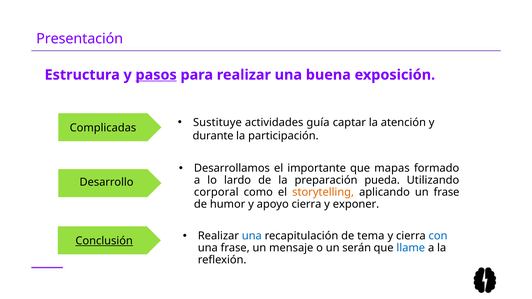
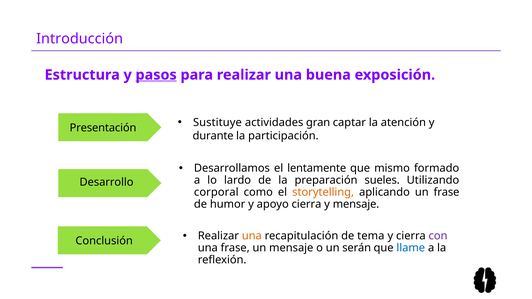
Presentación: Presentación -> Introducción
guía: guía -> gran
Complicadas: Complicadas -> Presentación
importante: importante -> lentamente
mapas: mapas -> mismo
pueda: pueda -> sueles
y exponer: exponer -> mensaje
una at (252, 236) colour: blue -> orange
con colour: blue -> purple
Conclusión underline: present -> none
